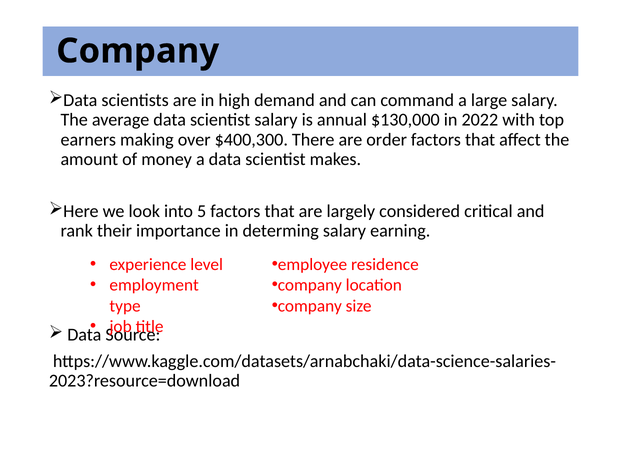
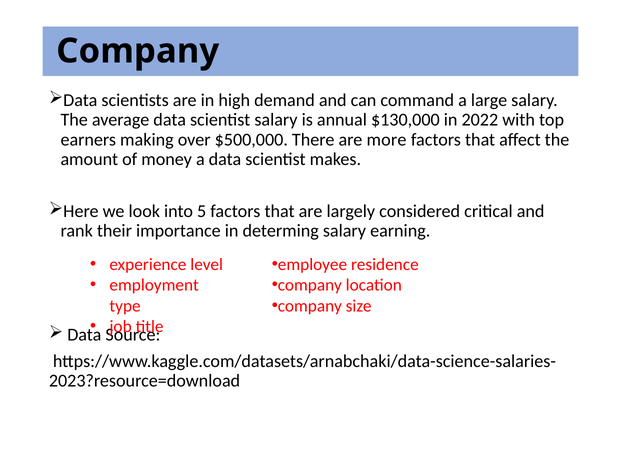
$400,300: $400,300 -> $500,000
order: order -> more
